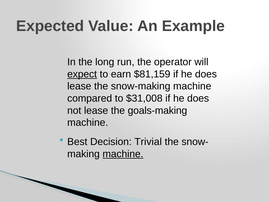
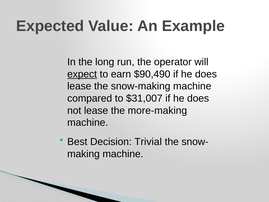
$81,159: $81,159 -> $90,490
$31,008: $31,008 -> $31,007
goals-making: goals-making -> more-making
machine at (123, 154) underline: present -> none
